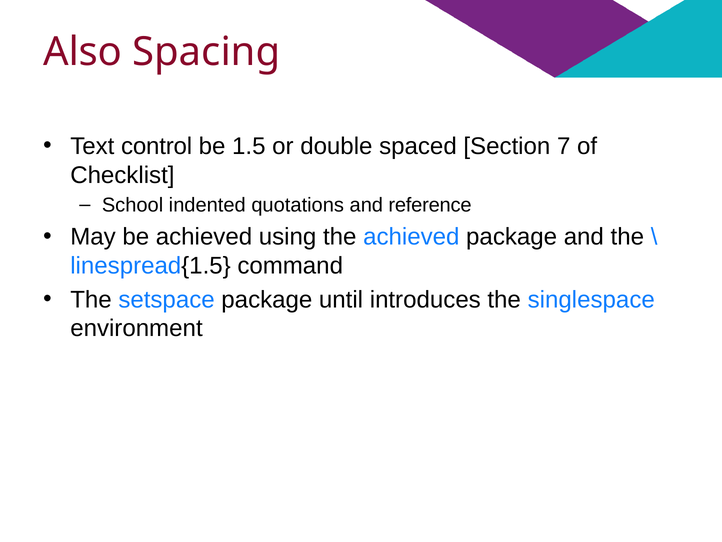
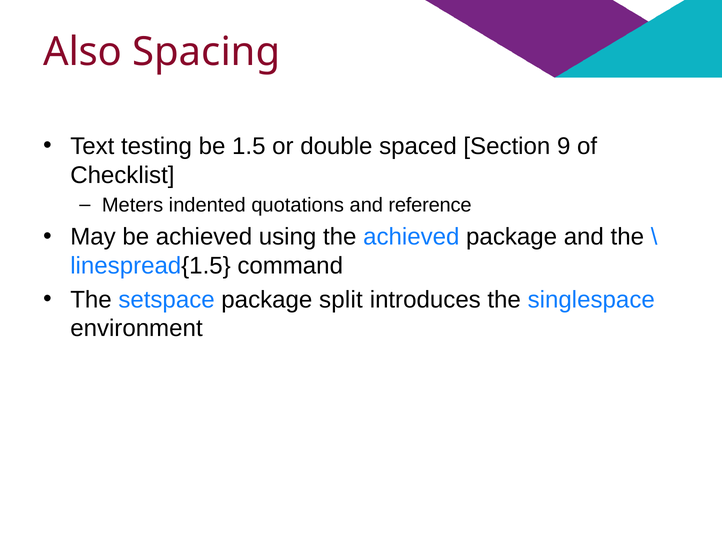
control: control -> testing
7: 7 -> 9
School: School -> Meters
until: until -> split
